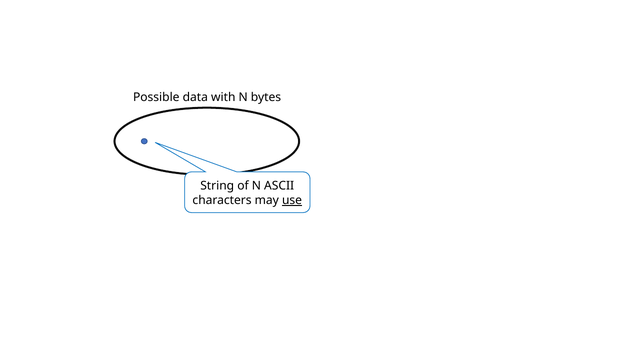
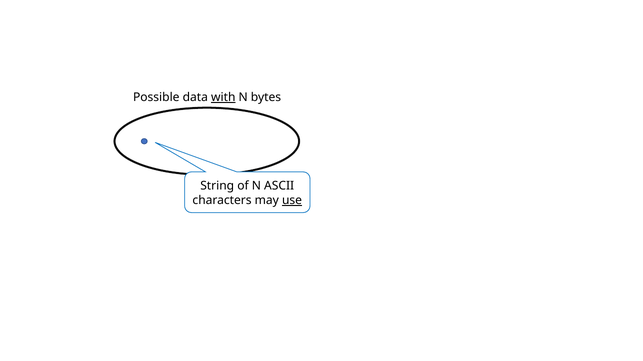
with underline: none -> present
